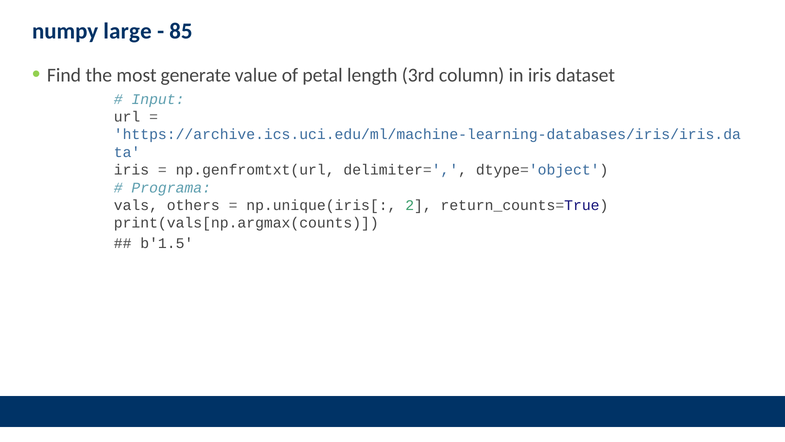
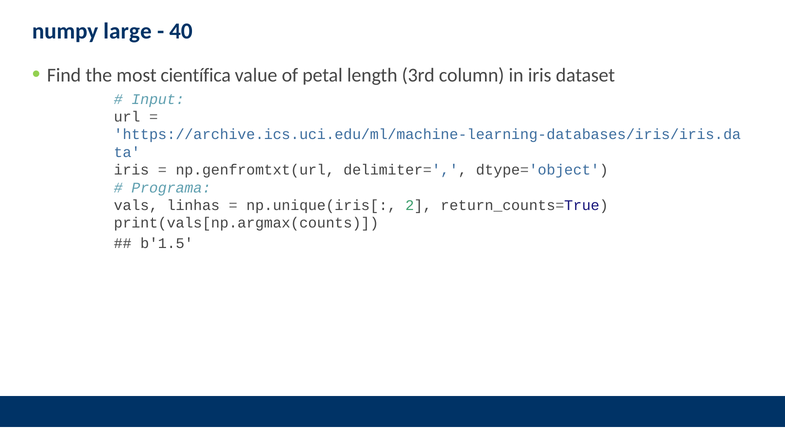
85: 85 -> 40
generate: generate -> científica
others: others -> linhas
